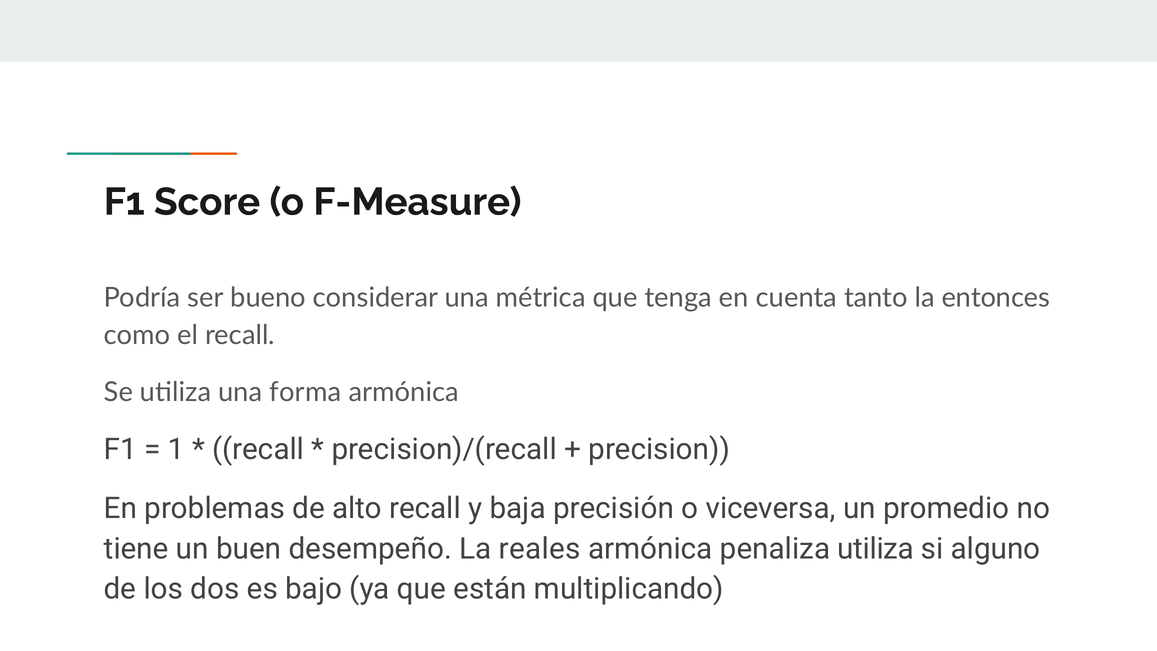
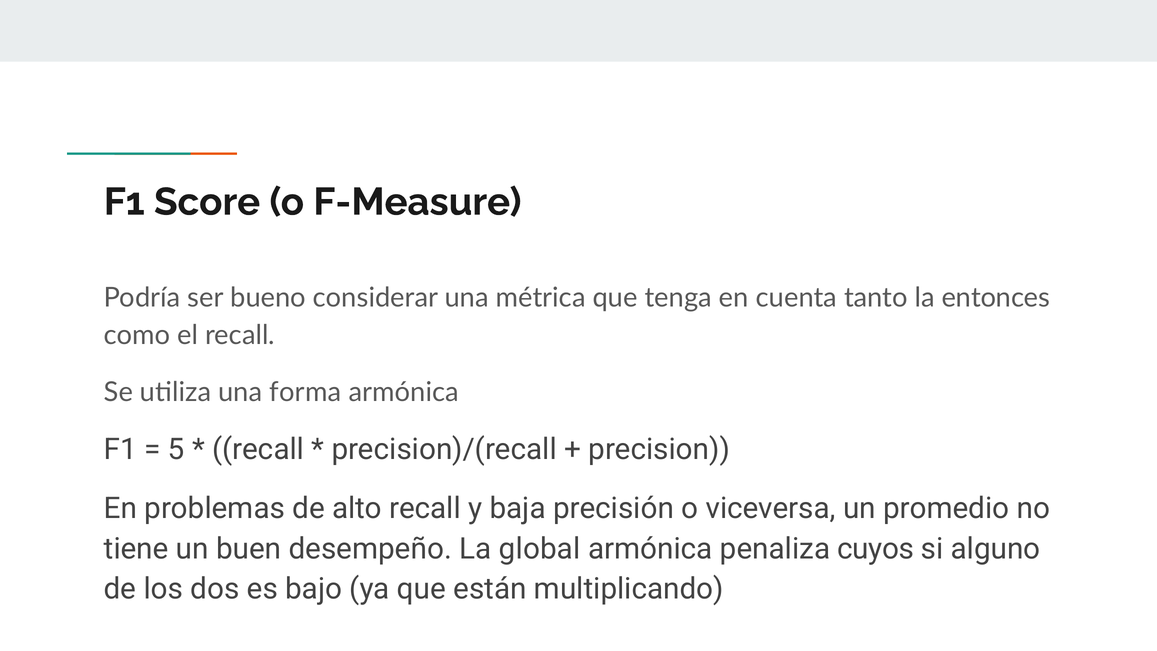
1: 1 -> 5
reales: reales -> global
penaliza utiliza: utiliza -> cuyos
